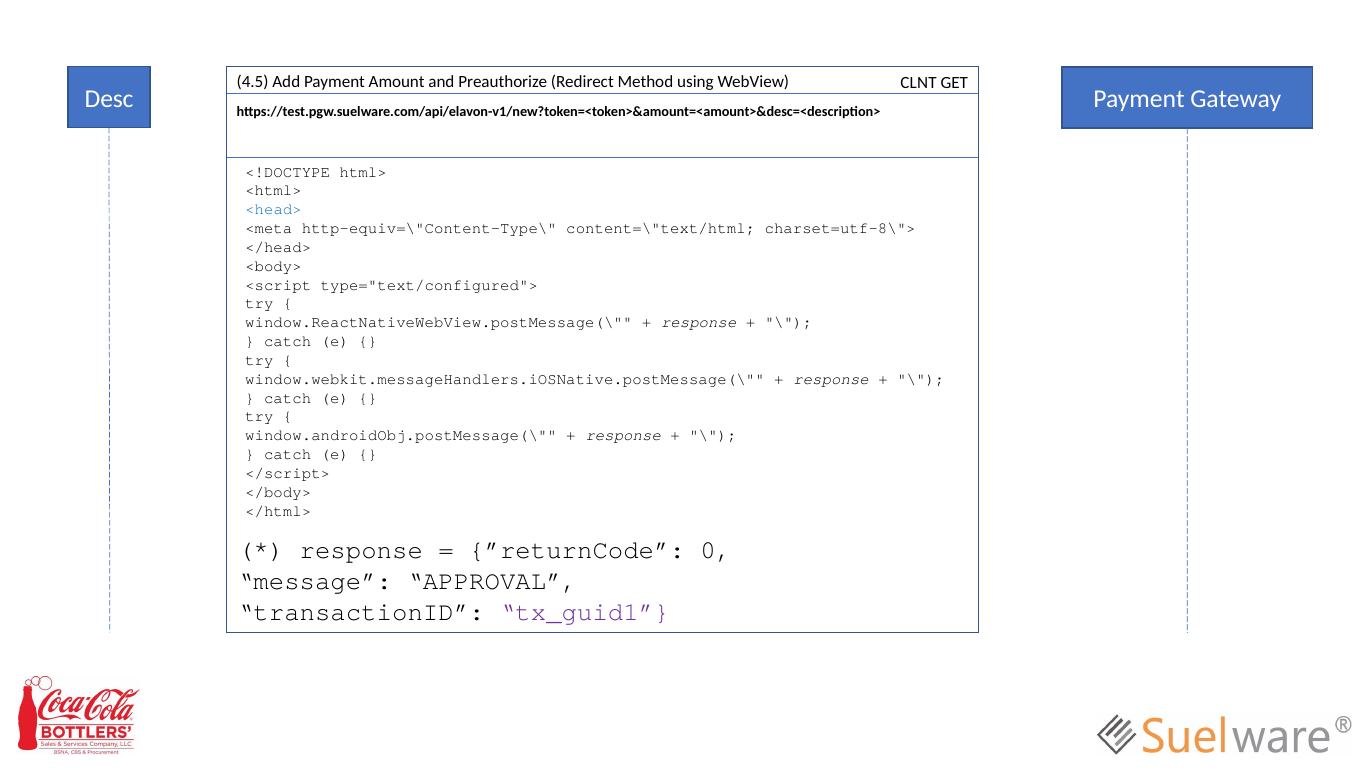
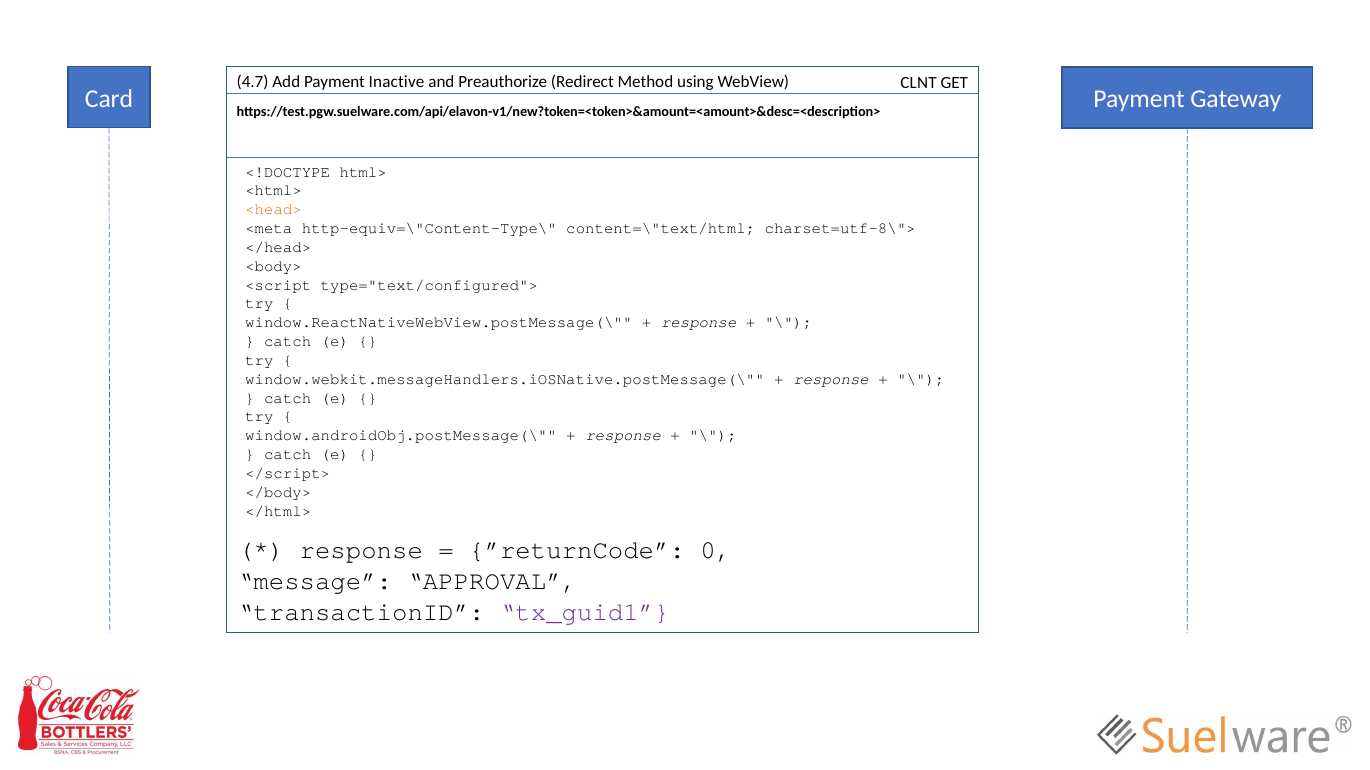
4.5: 4.5 -> 4.7
Amount: Amount -> Inactive
Desc: Desc -> Card
<head> colour: blue -> orange
